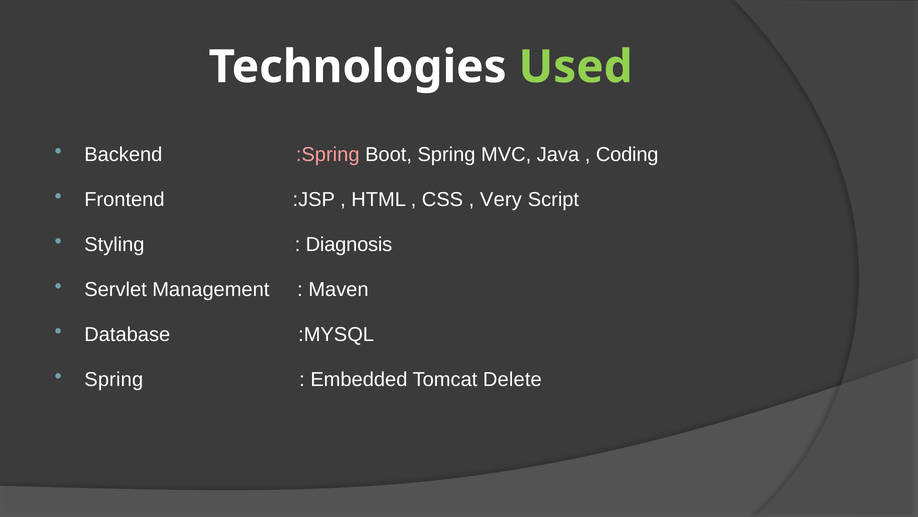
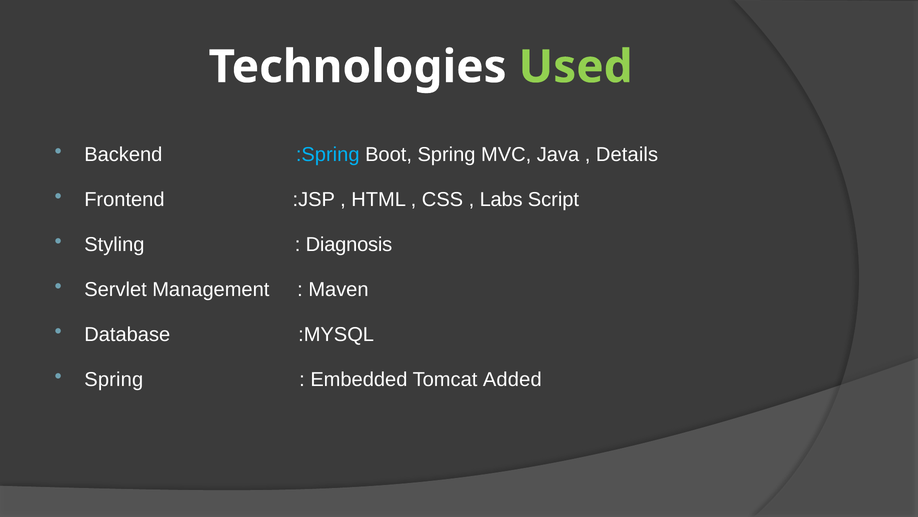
:Spring colour: pink -> light blue
Coding: Coding -> Details
Very: Very -> Labs
Delete: Delete -> Added
